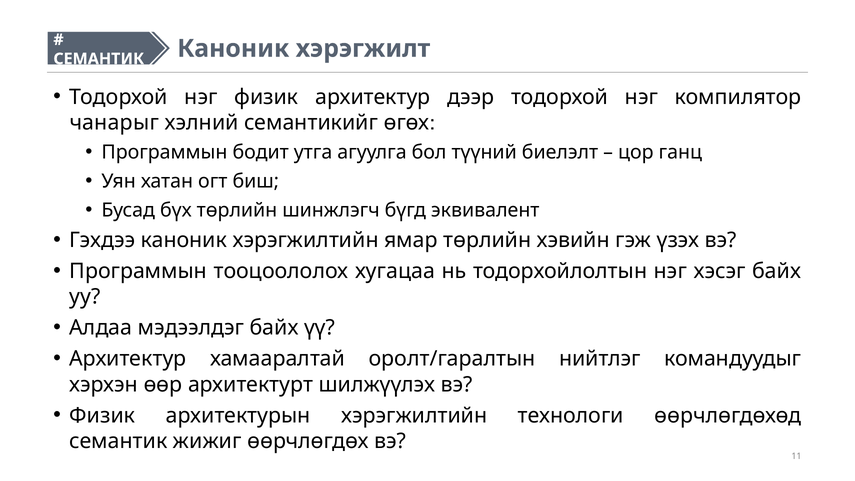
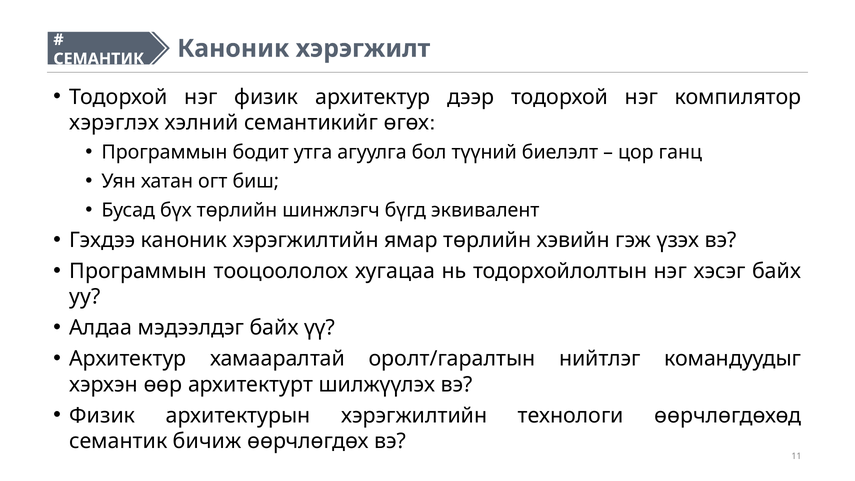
чанарыг: чанарыг -> хэрэглэх
жижиг: жижиг -> бичиж
